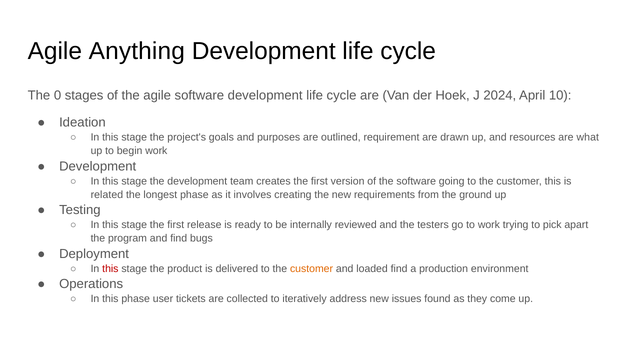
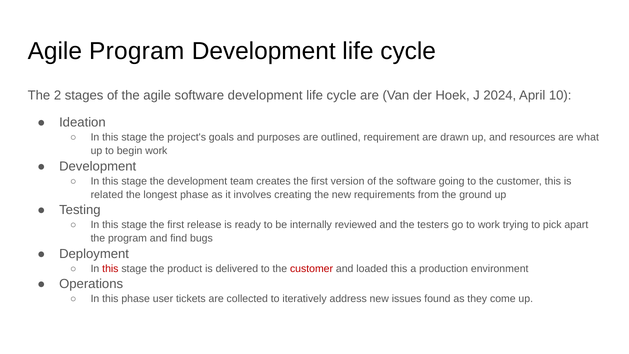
Agile Anything: Anything -> Program
0: 0 -> 2
customer at (312, 269) colour: orange -> red
loaded find: find -> this
